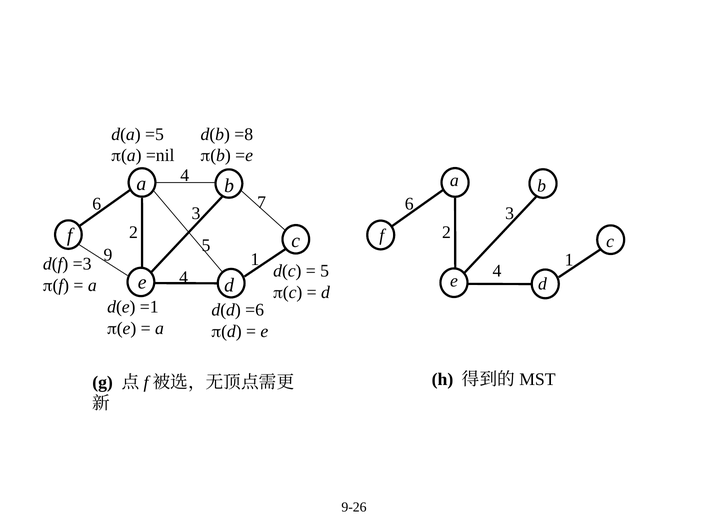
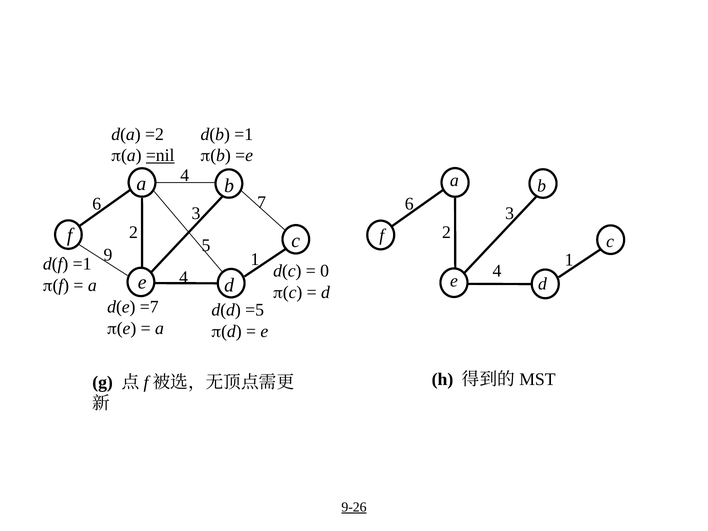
=5: =5 -> =2
d(b =8: =8 -> =1
=nil underline: none -> present
d(f =3: =3 -> =1
5 at (325, 271): 5 -> 0
=1: =1 -> =7
=6: =6 -> =5
9-26 underline: none -> present
